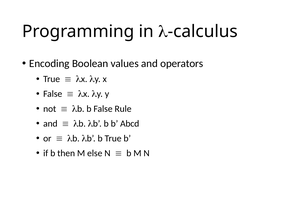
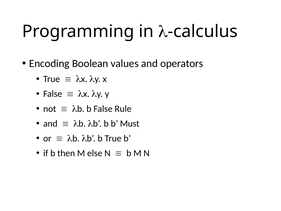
Abcd: Abcd -> Must
